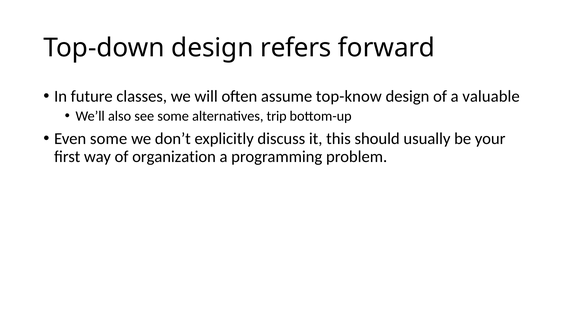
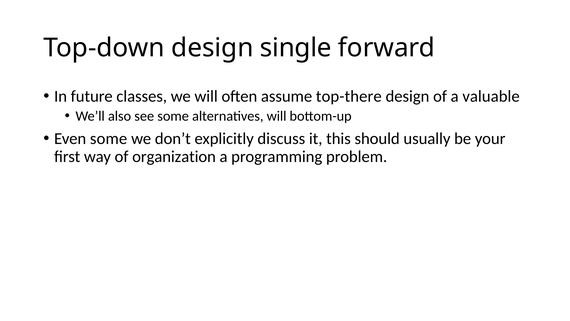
refers: refers -> single
top-know: top-know -> top-there
alternatives trip: trip -> will
